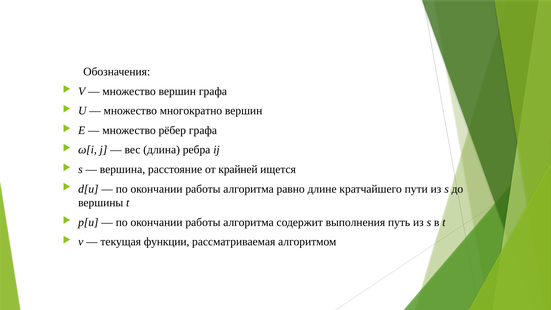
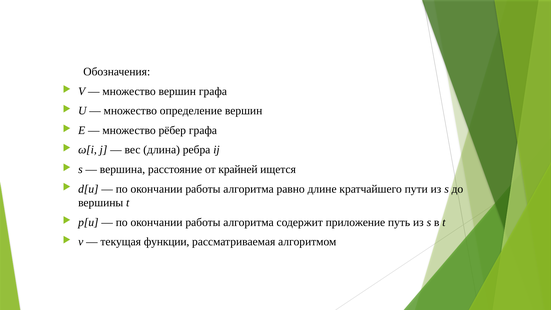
многократно: многократно -> определение
выполнения: выполнения -> приложение
